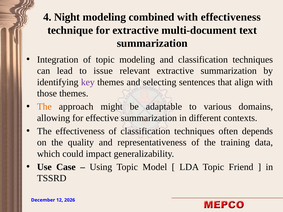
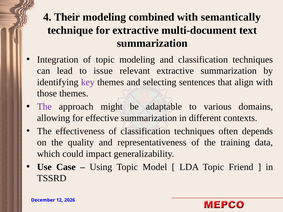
Night: Night -> Their
with effectiveness: effectiveness -> semantically
The at (44, 107) colour: orange -> purple
